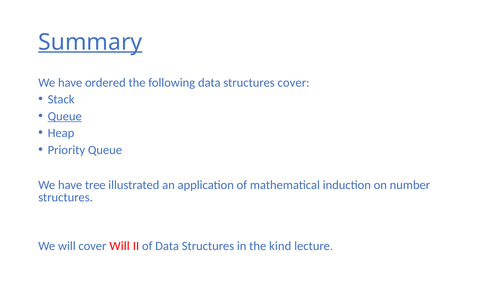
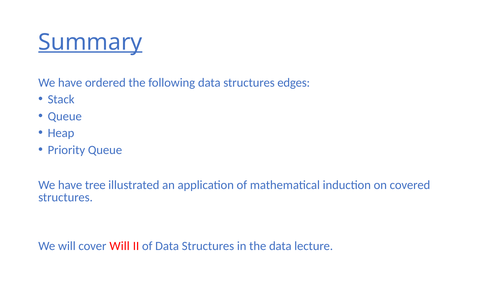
structures cover: cover -> edges
Queue at (65, 116) underline: present -> none
number: number -> covered
the kind: kind -> data
